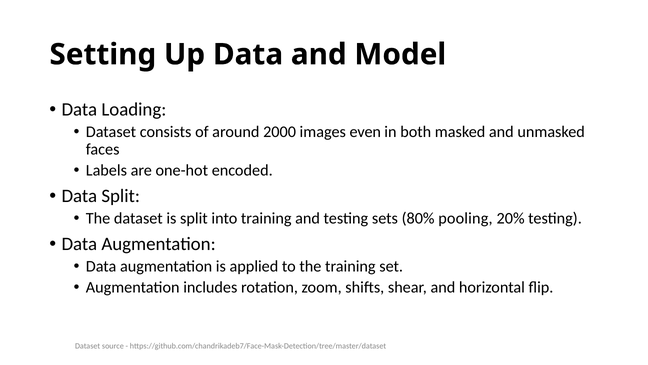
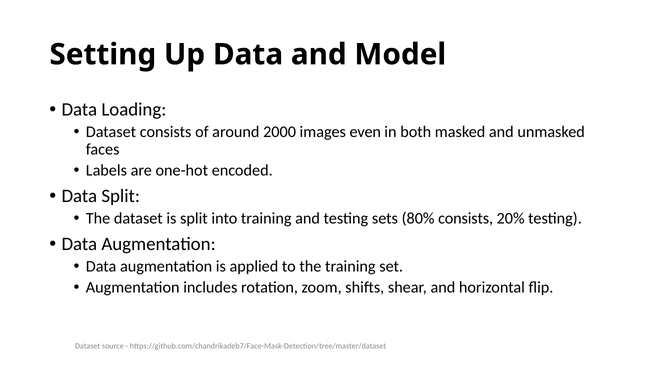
80% pooling: pooling -> consists
